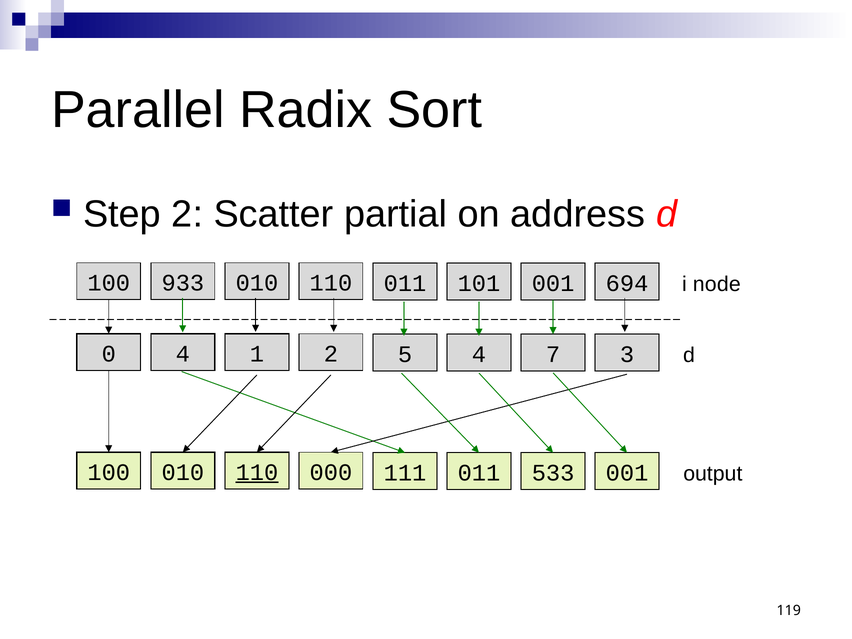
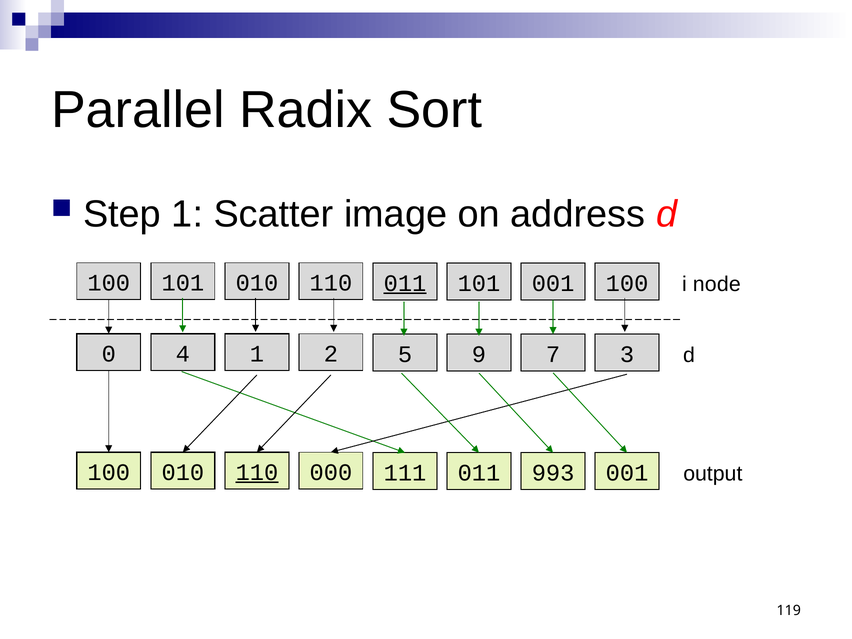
Step 2: 2 -> 1
partial: partial -> image
100 933: 933 -> 101
011 at (405, 283) underline: none -> present
001 694: 694 -> 100
5 4: 4 -> 9
533: 533 -> 993
